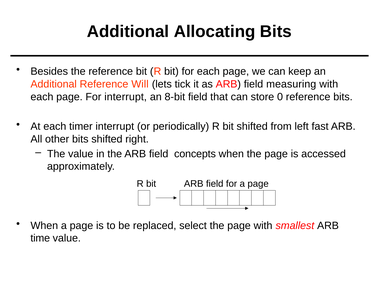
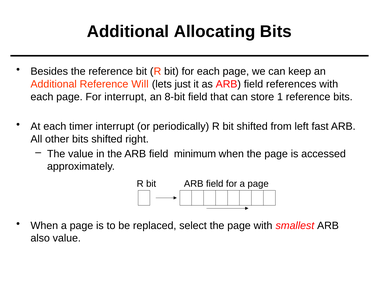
tick: tick -> just
measuring: measuring -> references
0: 0 -> 1
concepts: concepts -> minimum
time: time -> also
